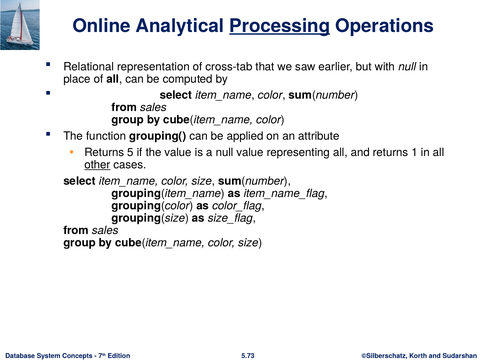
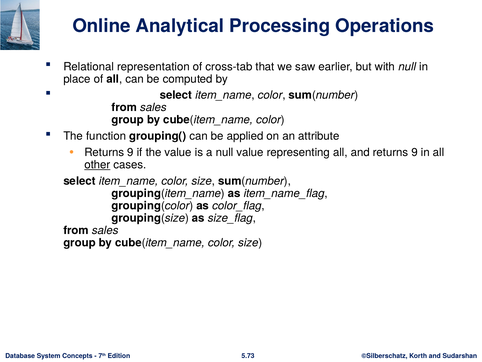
Processing underline: present -> none
5 at (130, 152): 5 -> 9
and returns 1: 1 -> 9
